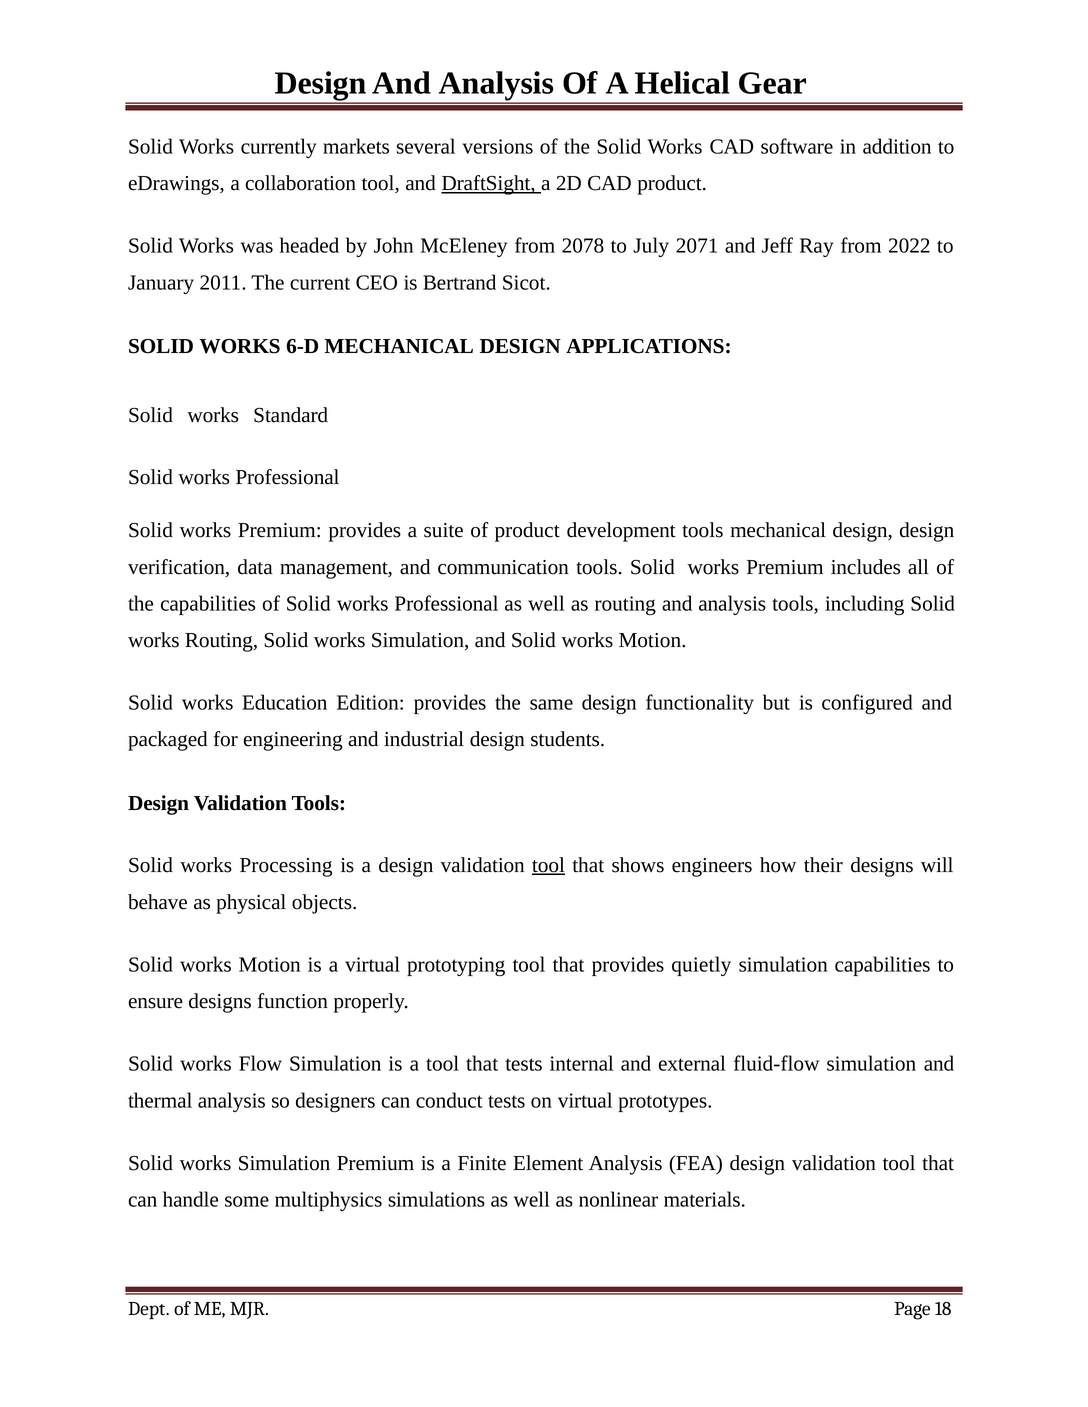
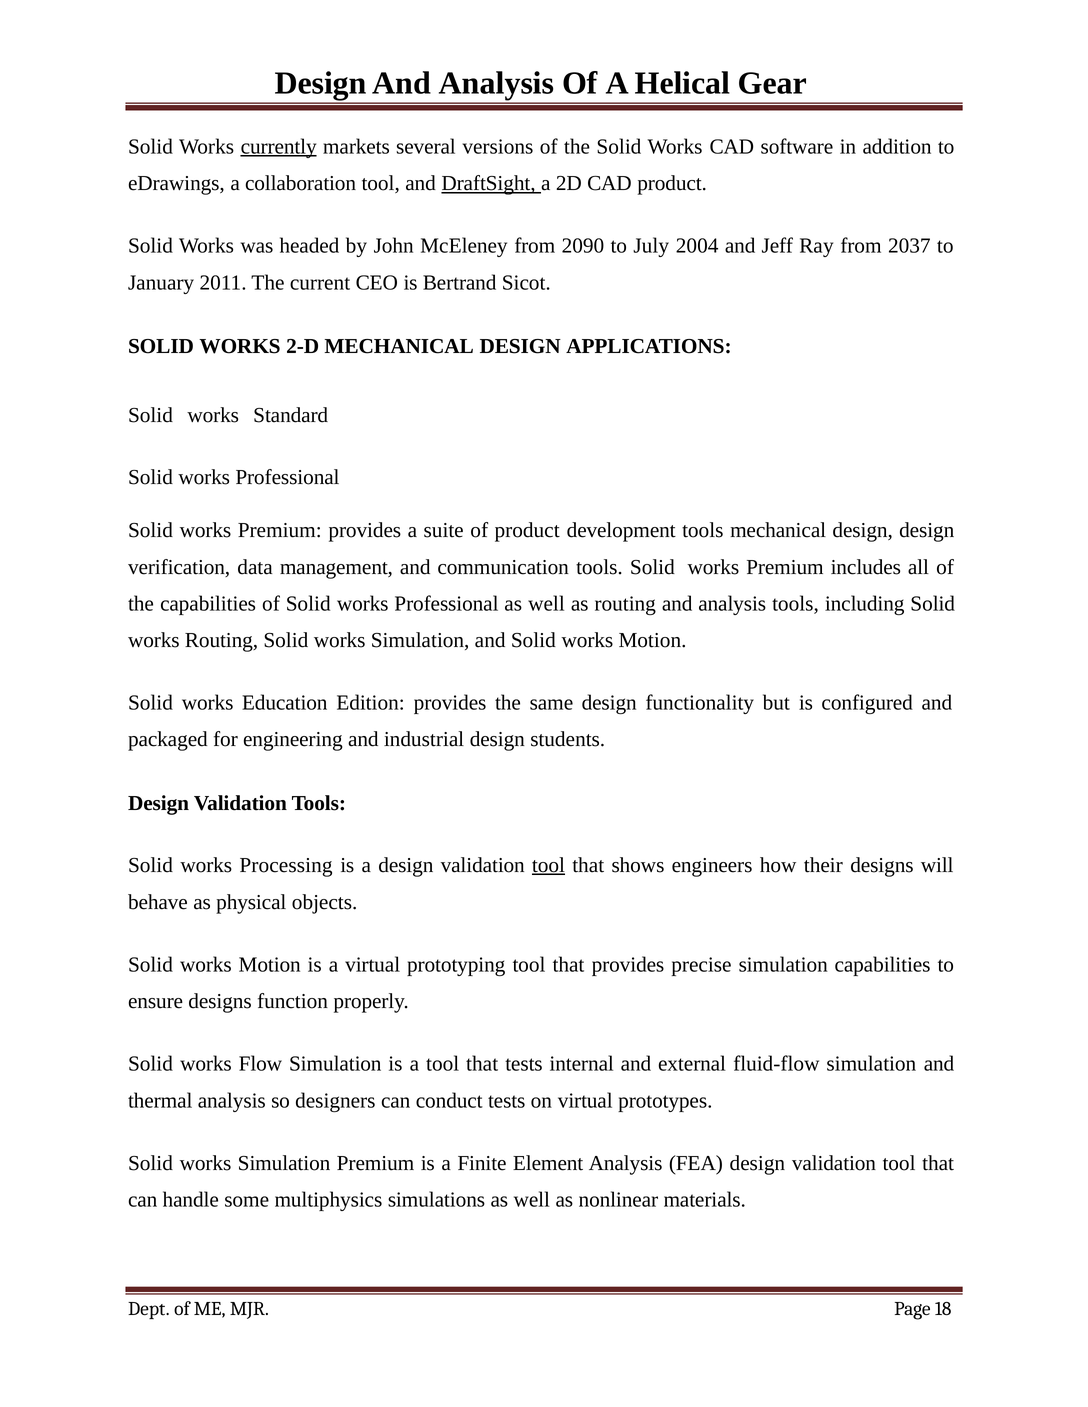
currently underline: none -> present
2078: 2078 -> 2090
2071: 2071 -> 2004
2022: 2022 -> 2037
6-D: 6-D -> 2-D
quietly: quietly -> precise
